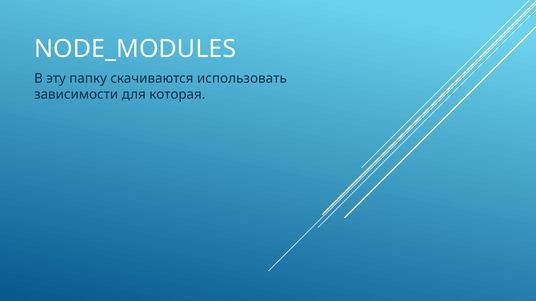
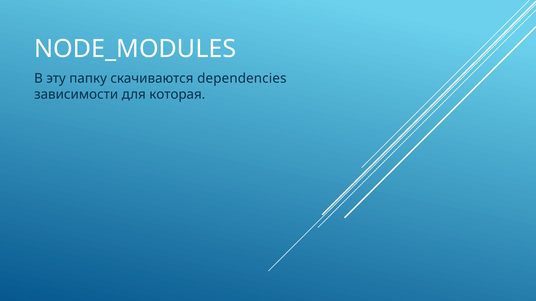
использовать: использовать -> dependencies
